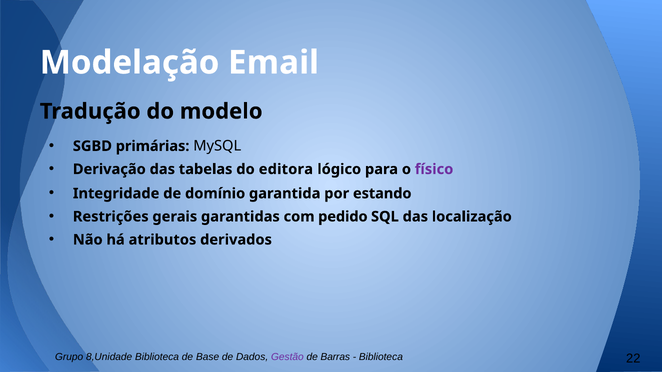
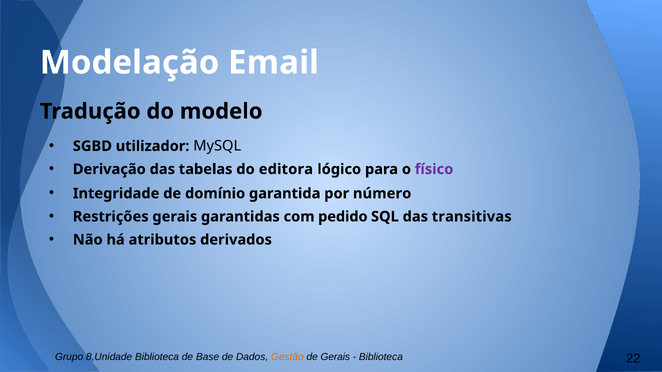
primárias: primárias -> utilizador
estando: estando -> número
localização: localização -> transitivas
Gestão colour: purple -> orange
de Barras: Barras -> Gerais
